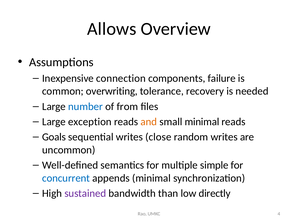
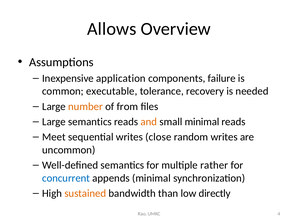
connection: connection -> application
overwriting: overwriting -> executable
number colour: blue -> orange
Large exception: exception -> semantics
Goals: Goals -> Meet
simple: simple -> rather
sustained colour: purple -> orange
